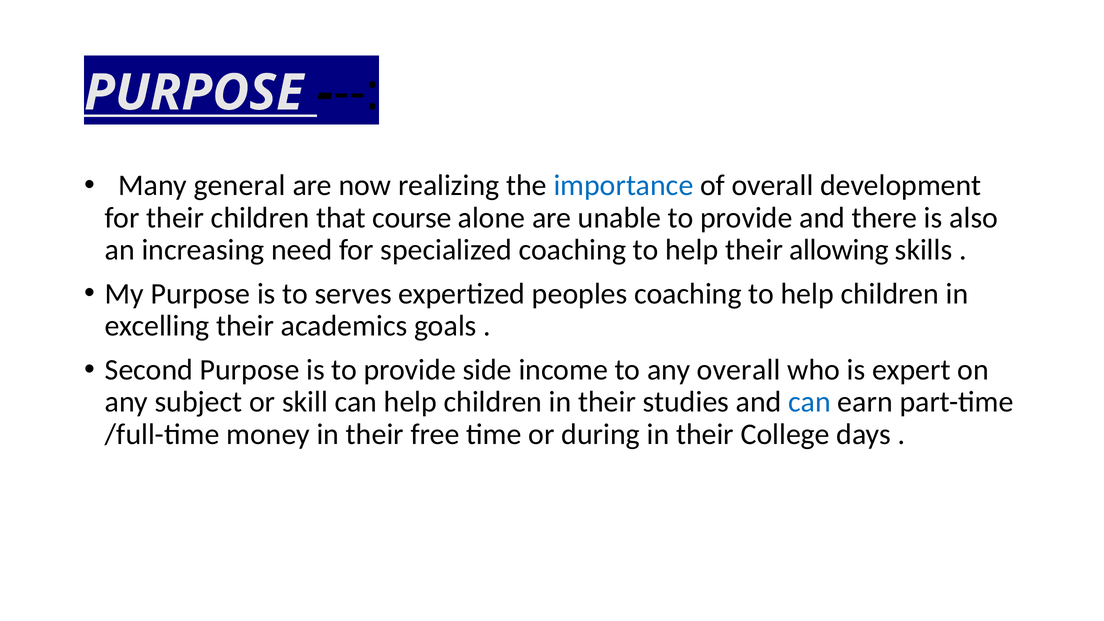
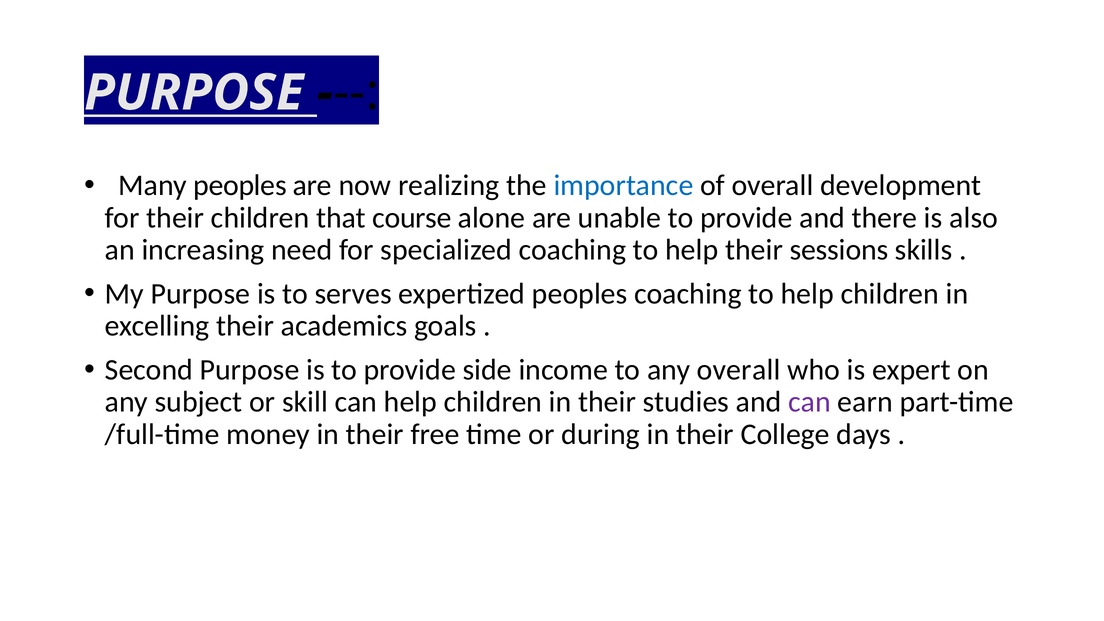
Many general: general -> peoples
allowing: allowing -> sessions
can at (810, 402) colour: blue -> purple
